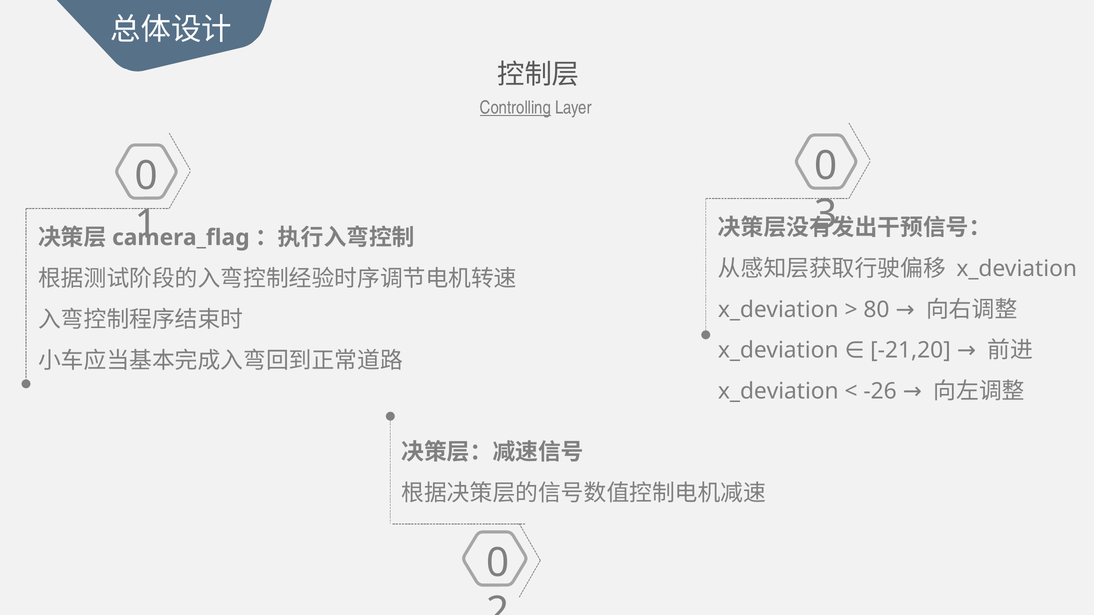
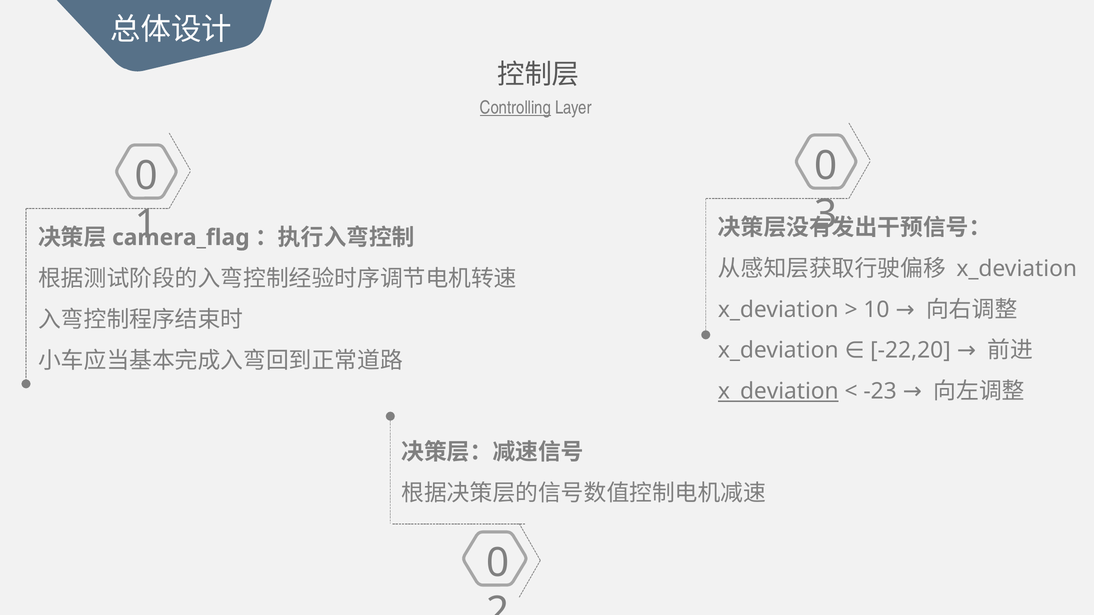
80: 80 -> 10
-21,20: -21,20 -> -22,20
x_deviation at (778, 392) underline: none -> present
-26: -26 -> -23
